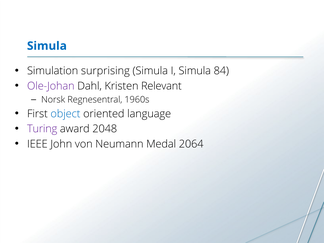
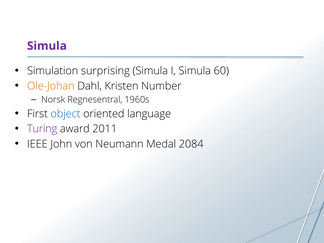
Simula at (47, 46) colour: blue -> purple
84: 84 -> 60
Ole-Johan colour: purple -> orange
Relevant: Relevant -> Number
2048: 2048 -> 2011
2064: 2064 -> 2084
